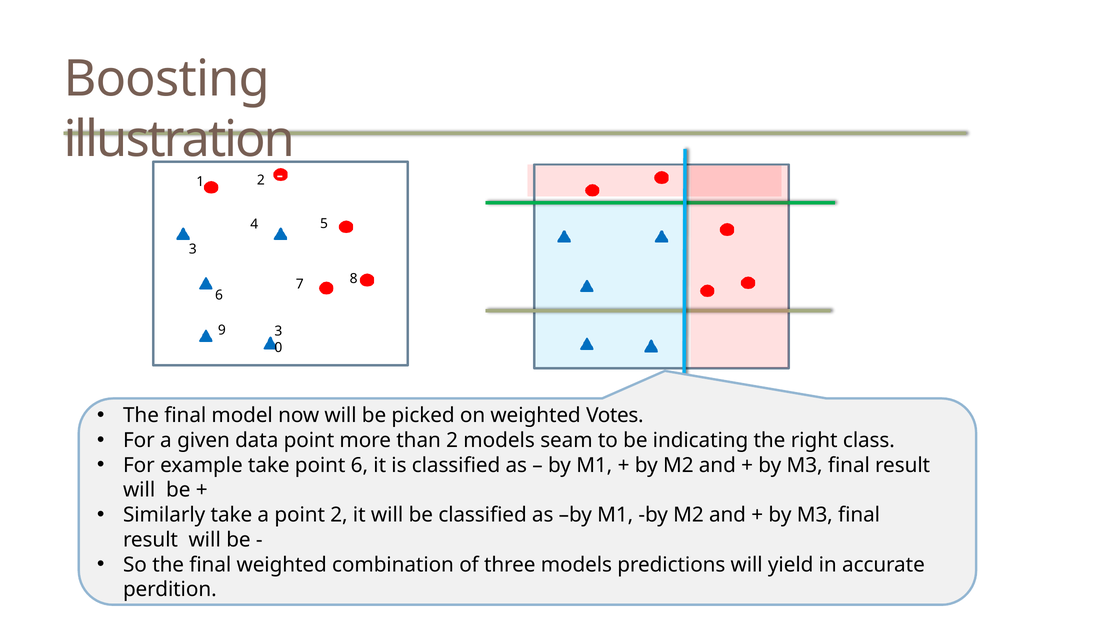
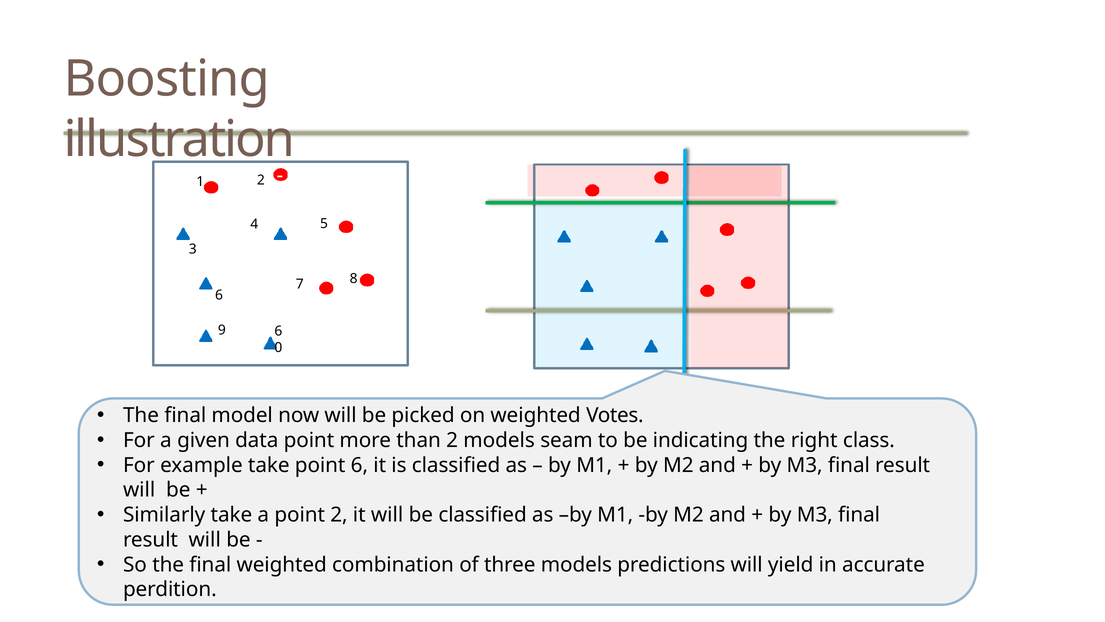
9 3: 3 -> 6
